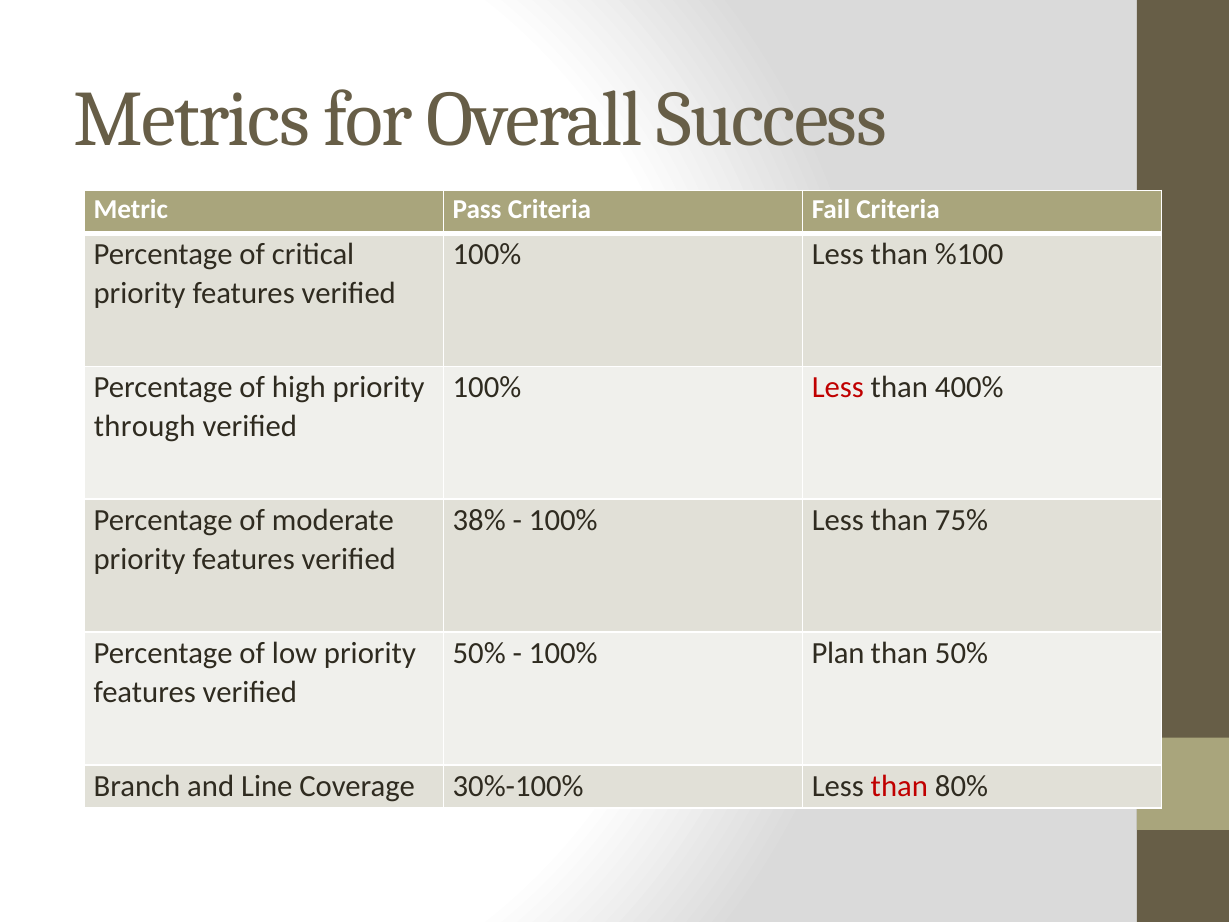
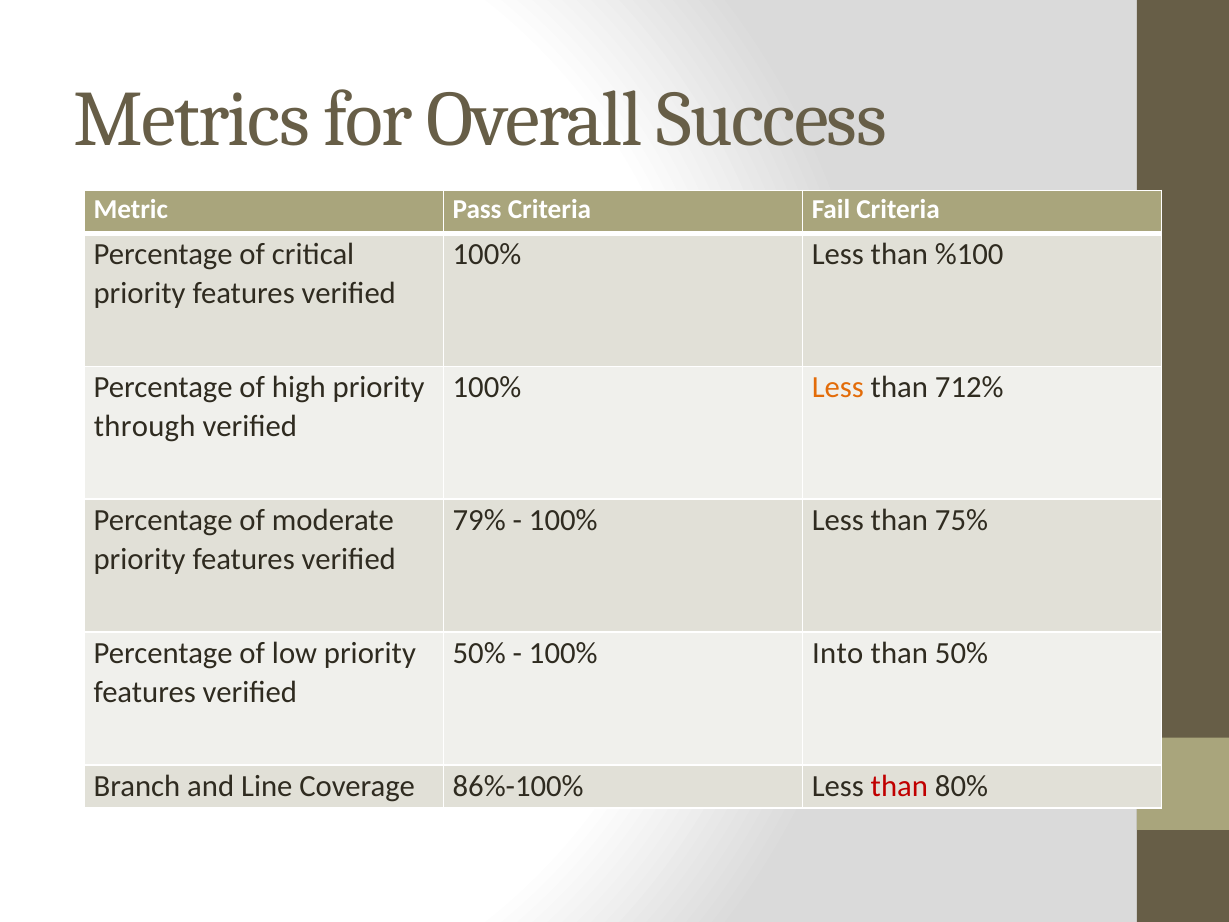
Less at (838, 387) colour: red -> orange
400%: 400% -> 712%
38%: 38% -> 79%
Plan: Plan -> Into
30%-100%: 30%-100% -> 86%-100%
